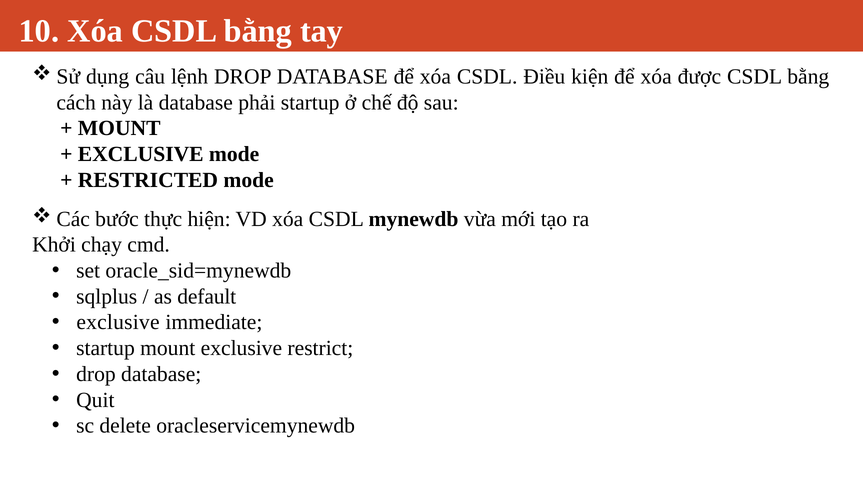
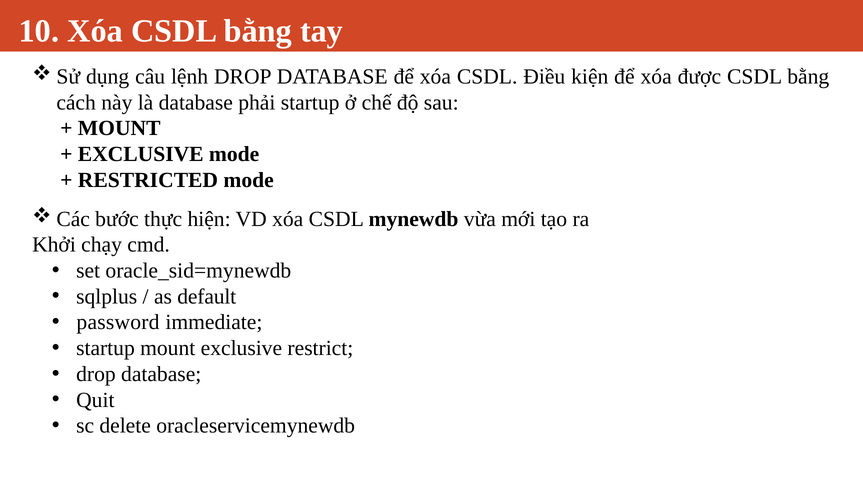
exclusive at (118, 323): exclusive -> password
